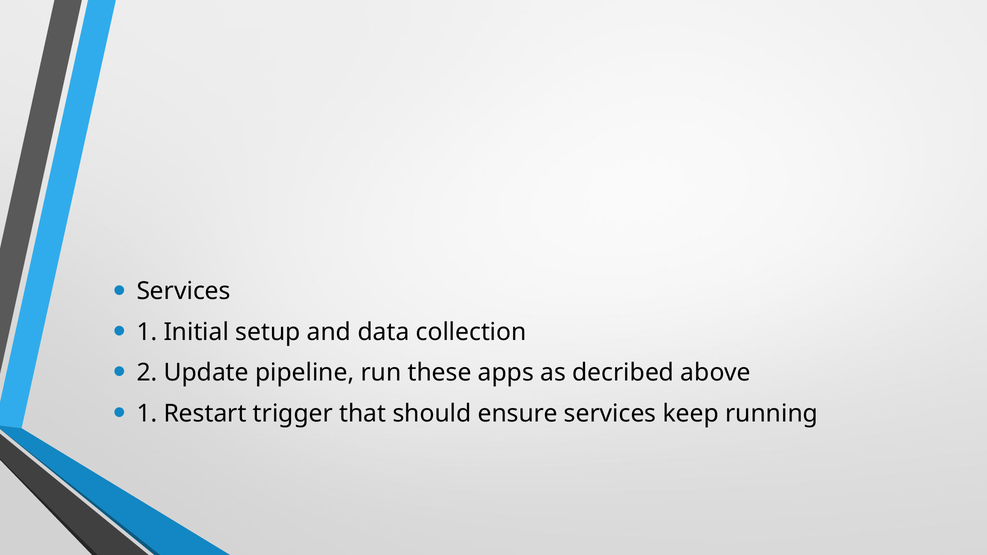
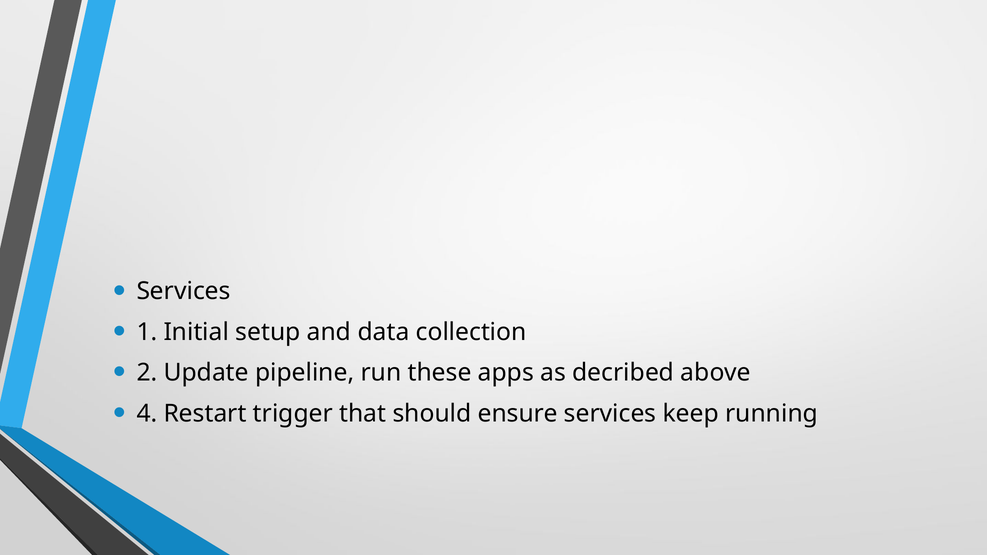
1 at (147, 414): 1 -> 4
